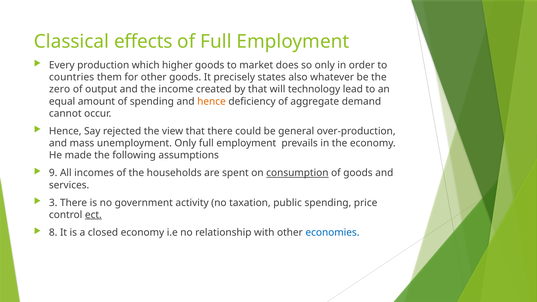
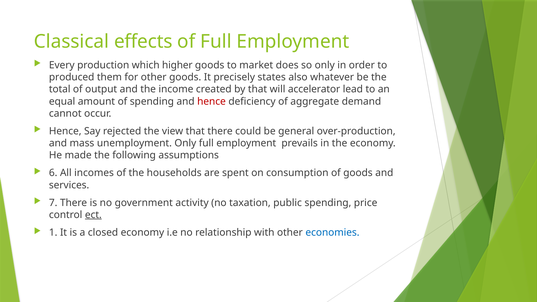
countries: countries -> produced
zero: zero -> total
technology: technology -> accelerator
hence at (211, 101) colour: orange -> red
9: 9 -> 6
consumption underline: present -> none
3: 3 -> 7
8: 8 -> 1
